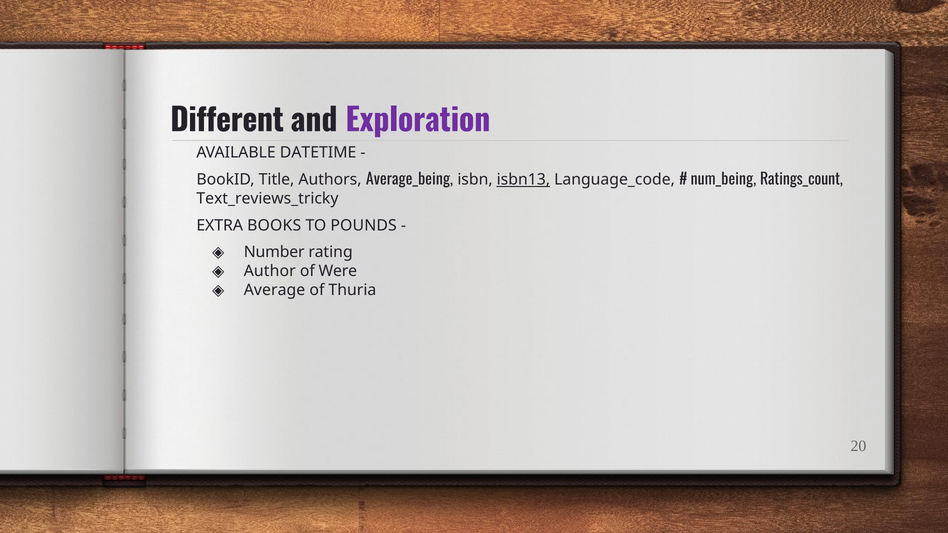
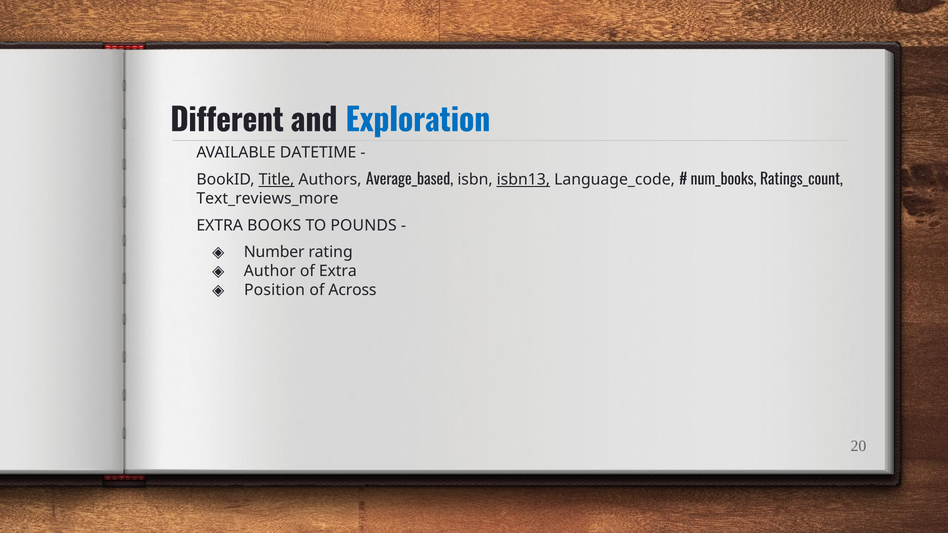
Exploration colour: purple -> blue
Title underline: none -> present
Average_being: Average_being -> Average_based
num_being: num_being -> num_books
Text_reviews_tricky: Text_reviews_tricky -> Text_reviews_more
of Were: Were -> Extra
Average: Average -> Position
Thuria: Thuria -> Across
